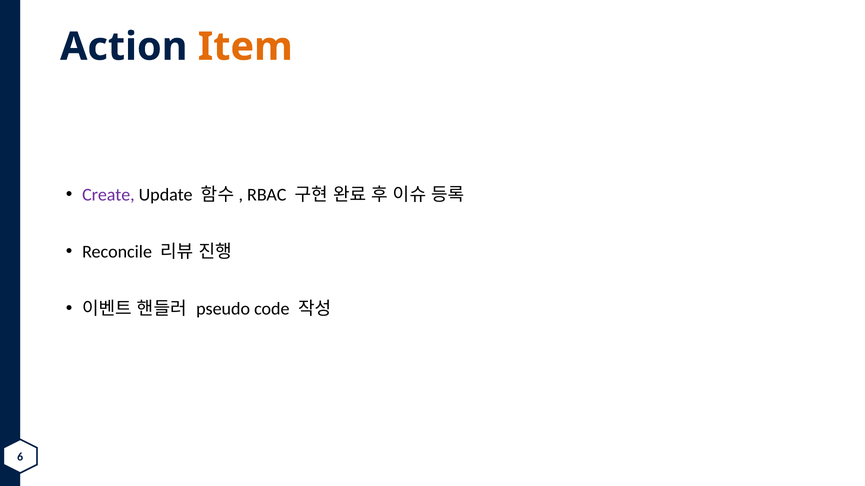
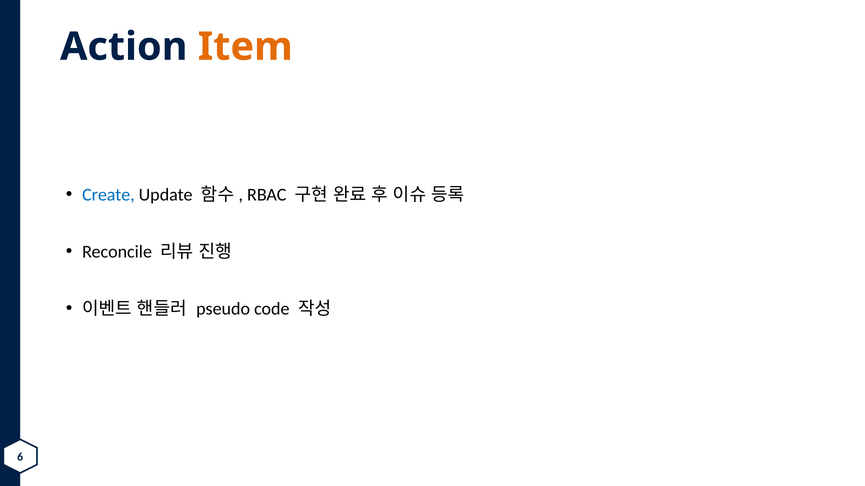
Create colour: purple -> blue
